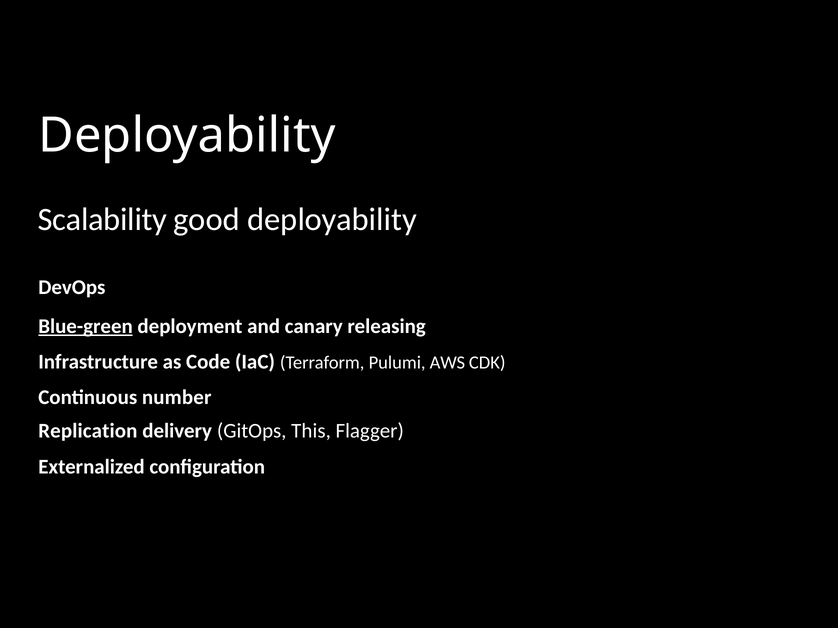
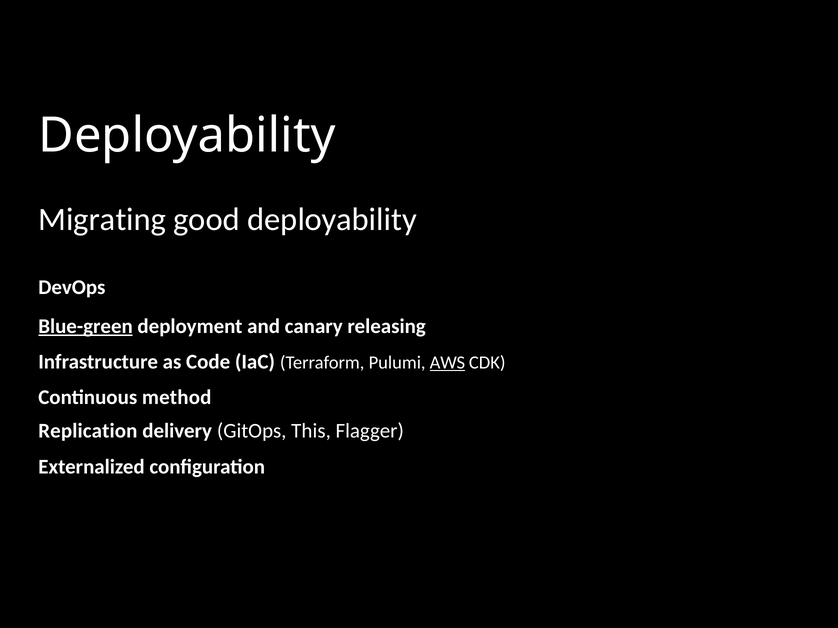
Scalability: Scalability -> Migrating
AWS underline: none -> present
number: number -> method
